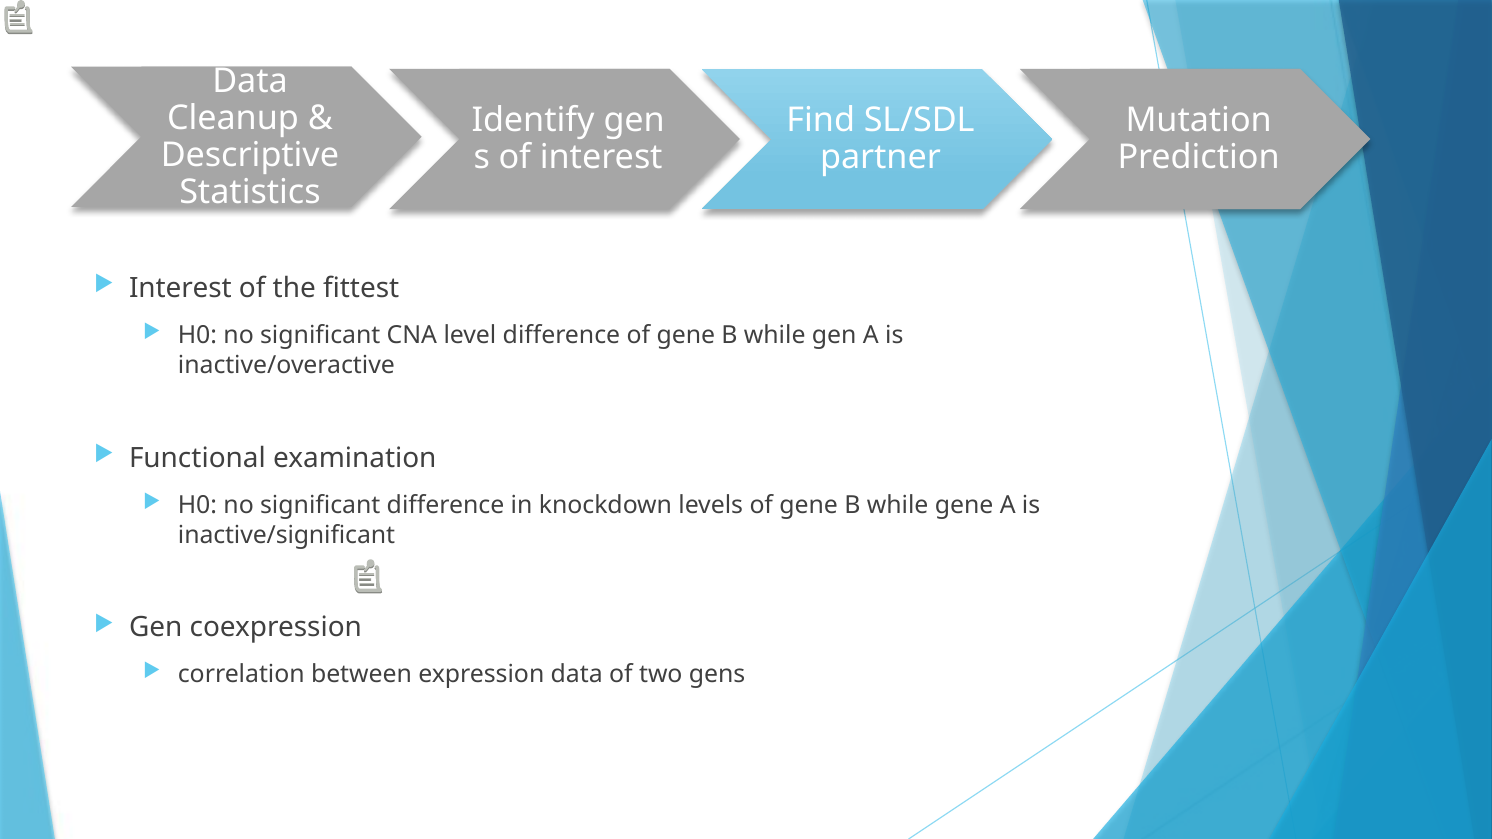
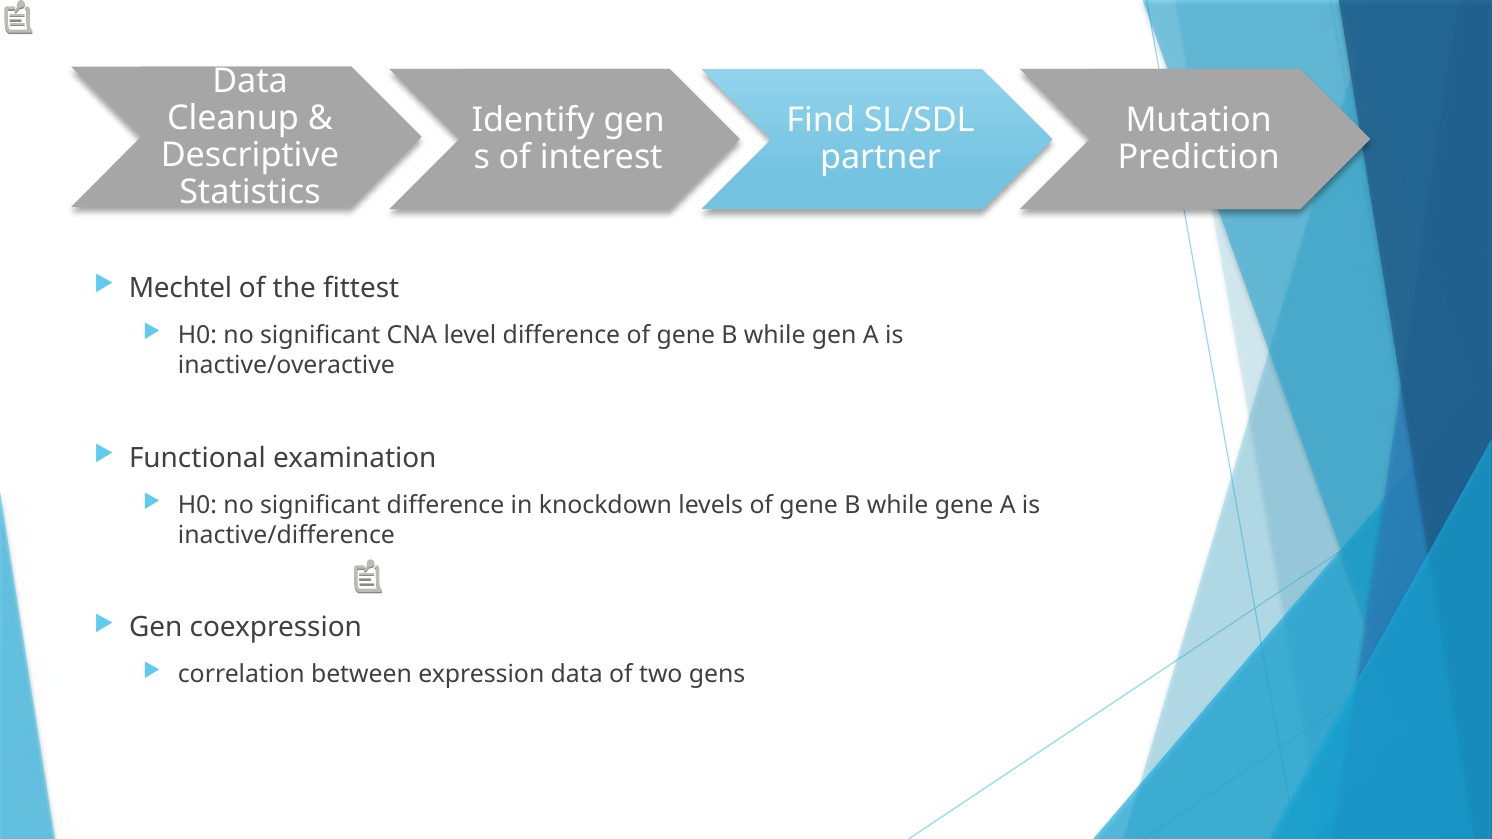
Interest at (180, 289): Interest -> Mechtel
inactive/significant: inactive/significant -> inactive/difference
